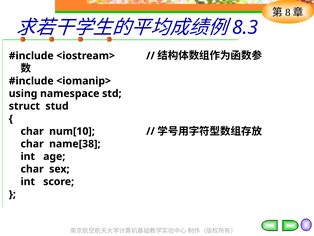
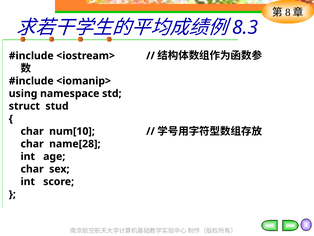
name[38: name[38 -> name[28
